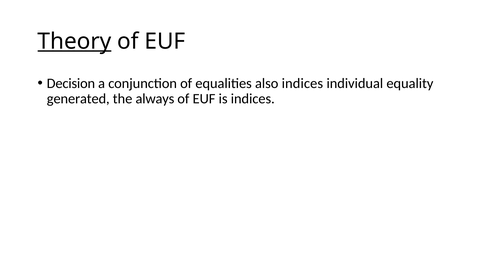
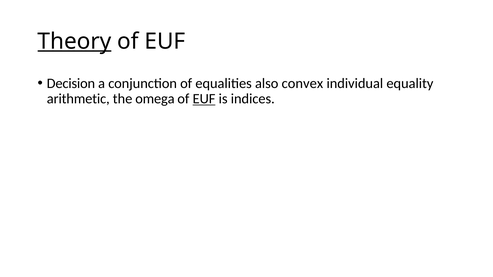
also indices: indices -> convex
generated: generated -> arithmetic
always: always -> omega
EUF at (204, 99) underline: none -> present
